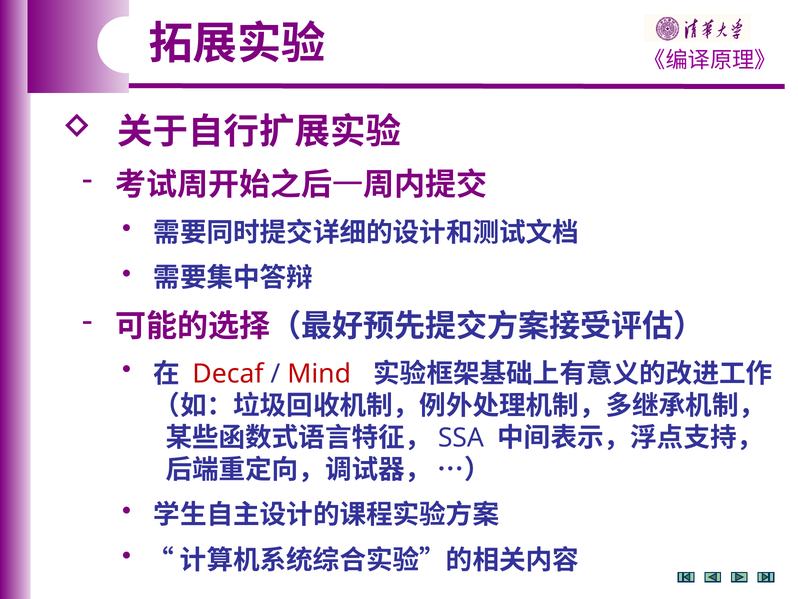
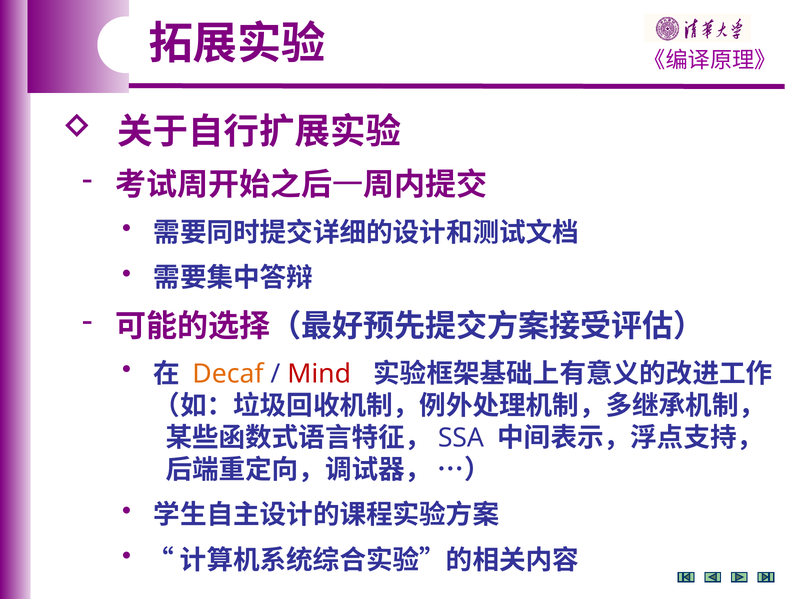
Decaf colour: red -> orange
